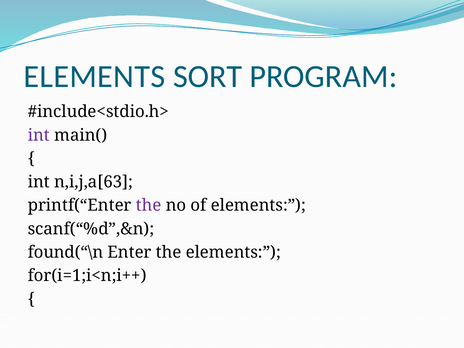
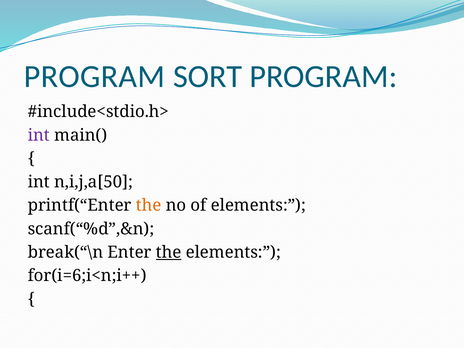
ELEMENTS at (94, 77): ELEMENTS -> PROGRAM
n,i,j,a[63: n,i,j,a[63 -> n,i,j,a[50
the at (149, 205) colour: purple -> orange
found(“\n: found(“\n -> break(“\n
the at (169, 252) underline: none -> present
for(i=1;i<n;i++: for(i=1;i<n;i++ -> for(i=6;i<n;i++
